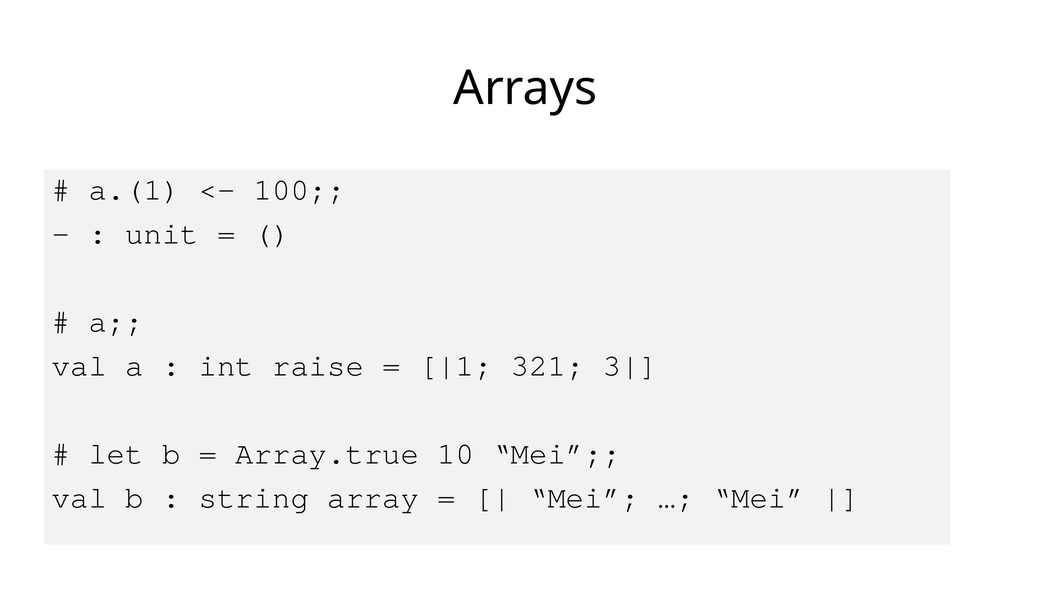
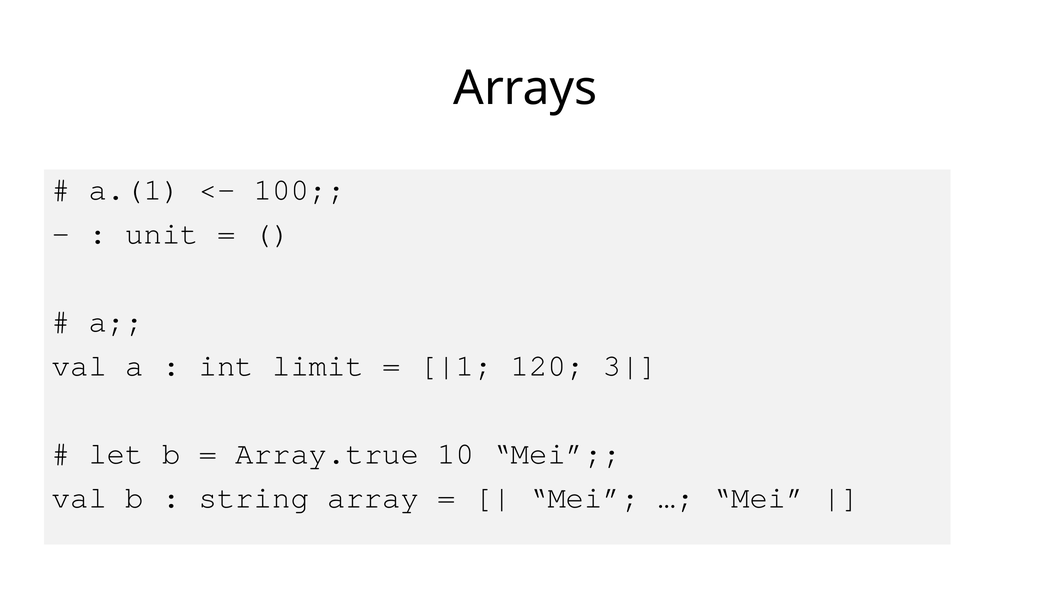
raise: raise -> limit
321: 321 -> 120
